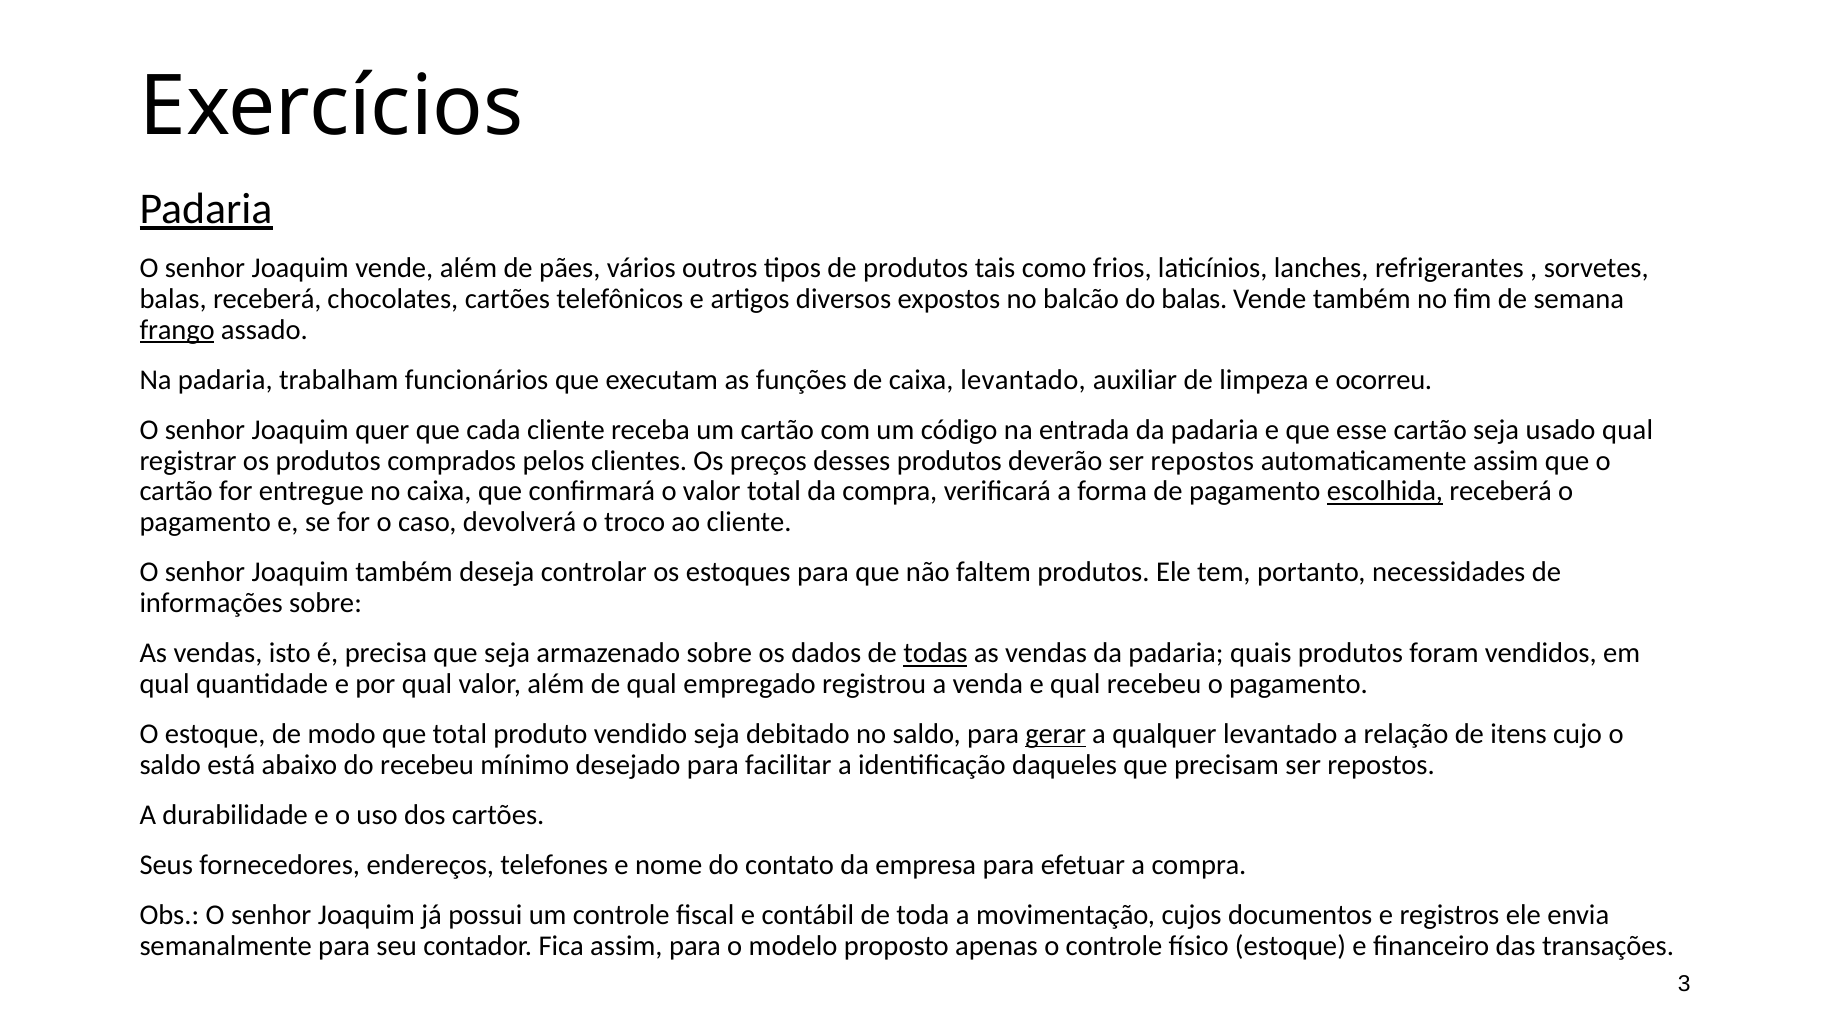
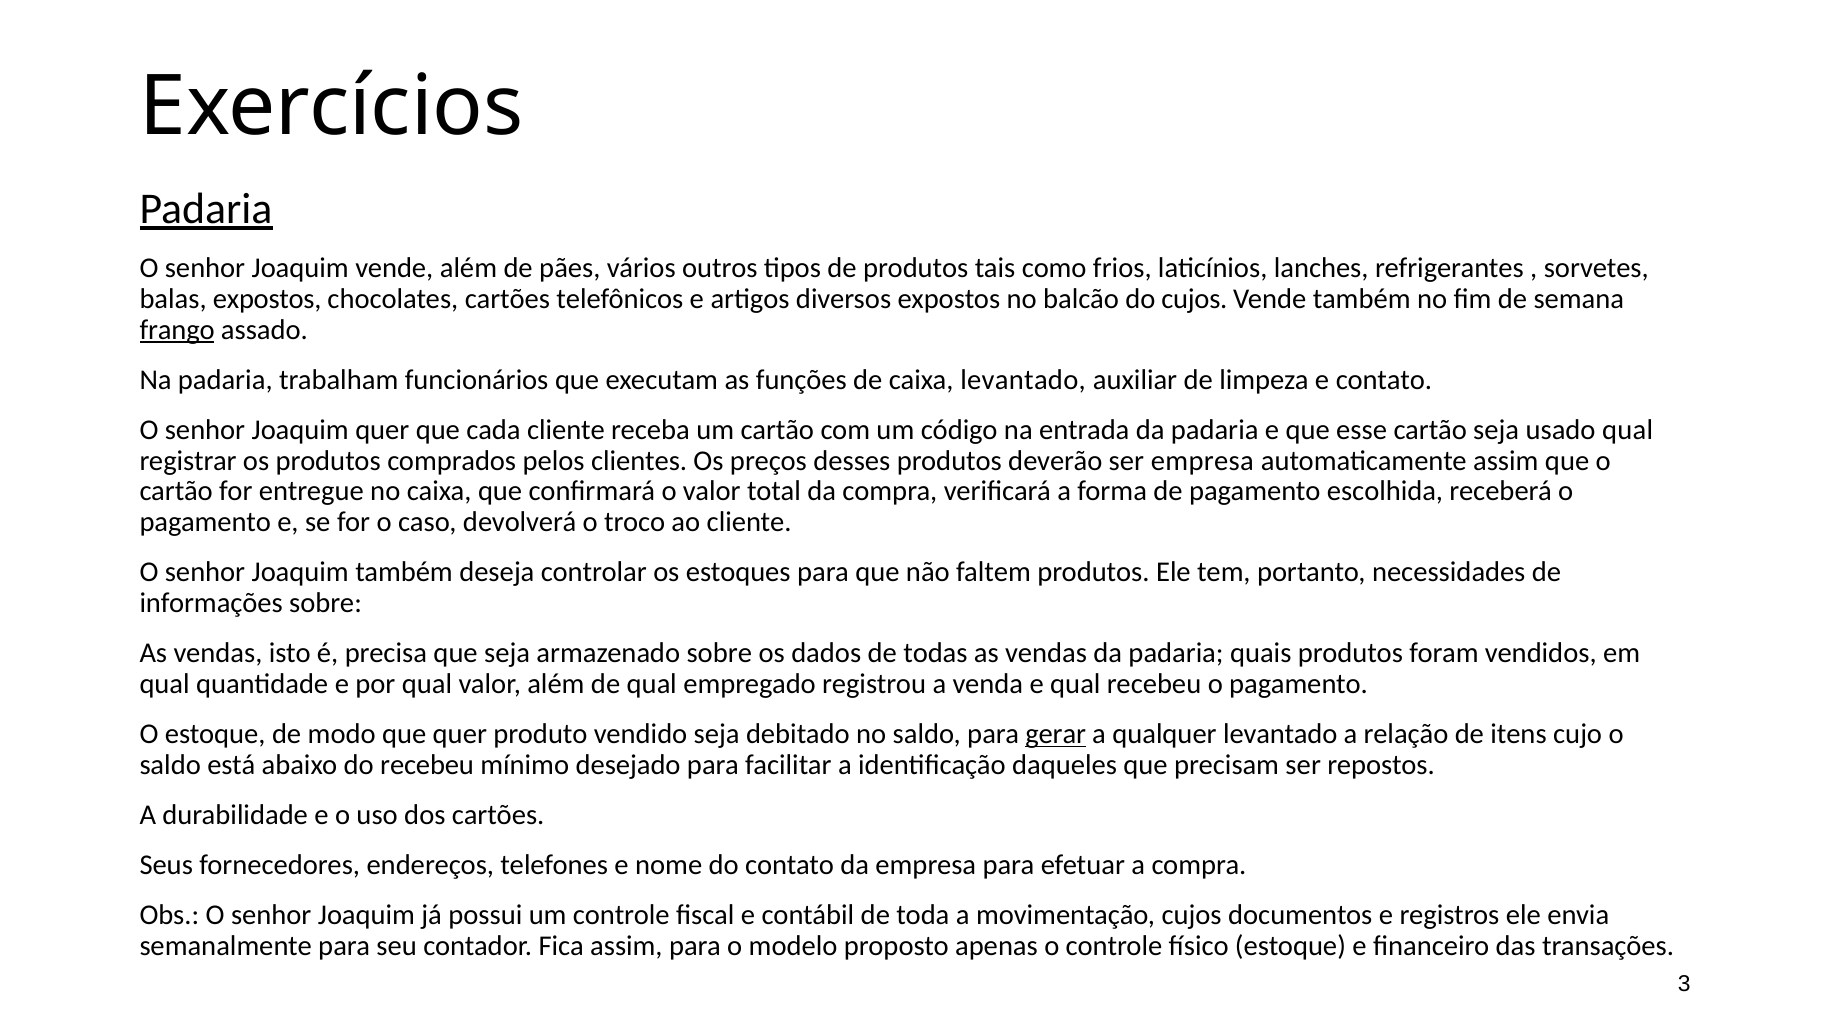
balas receberá: receberá -> expostos
do balas: balas -> cujos
e ocorreu: ocorreu -> contato
deverão ser repostos: repostos -> empresa
escolhida underline: present -> none
todas underline: present -> none
que total: total -> quer
